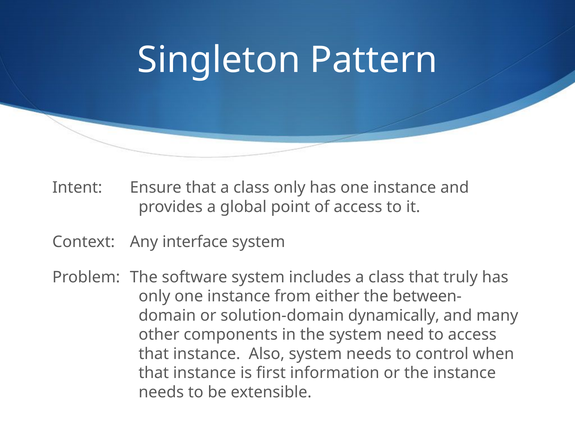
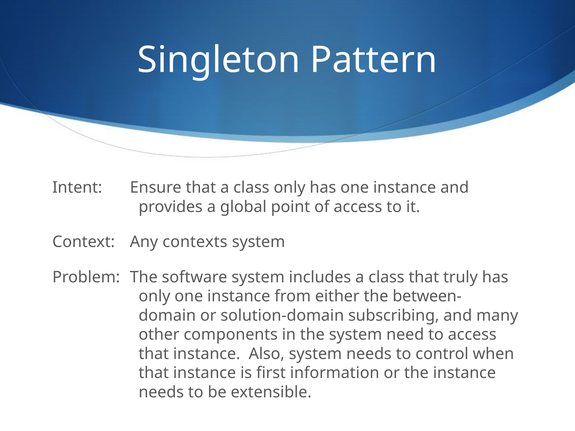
interface: interface -> contexts
dynamically: dynamically -> subscribing
